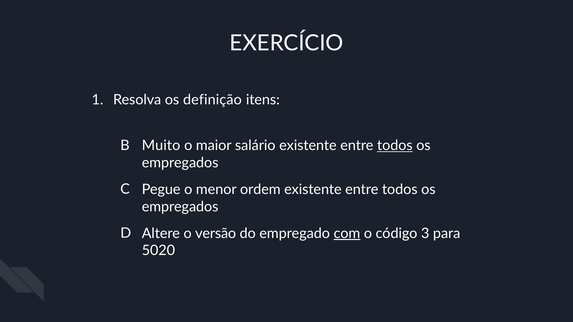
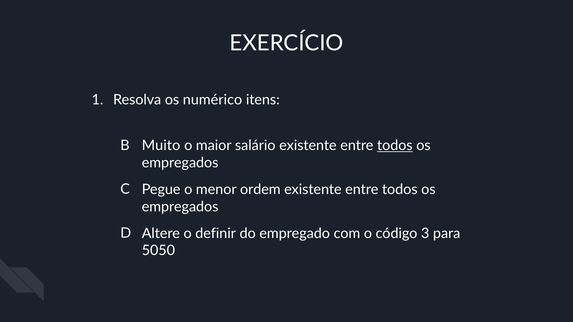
definição: definição -> numérico
versão: versão -> definir
com underline: present -> none
5020: 5020 -> 5050
